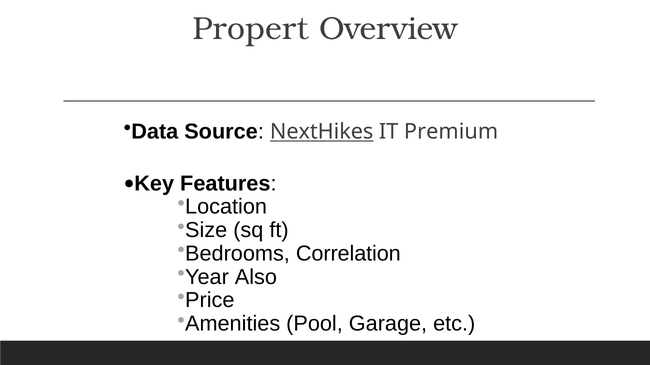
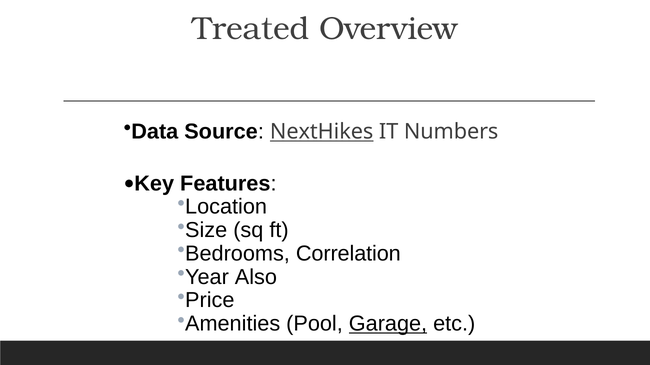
Propert: Propert -> Treated
Premium: Premium -> Numbers
Garage underline: none -> present
